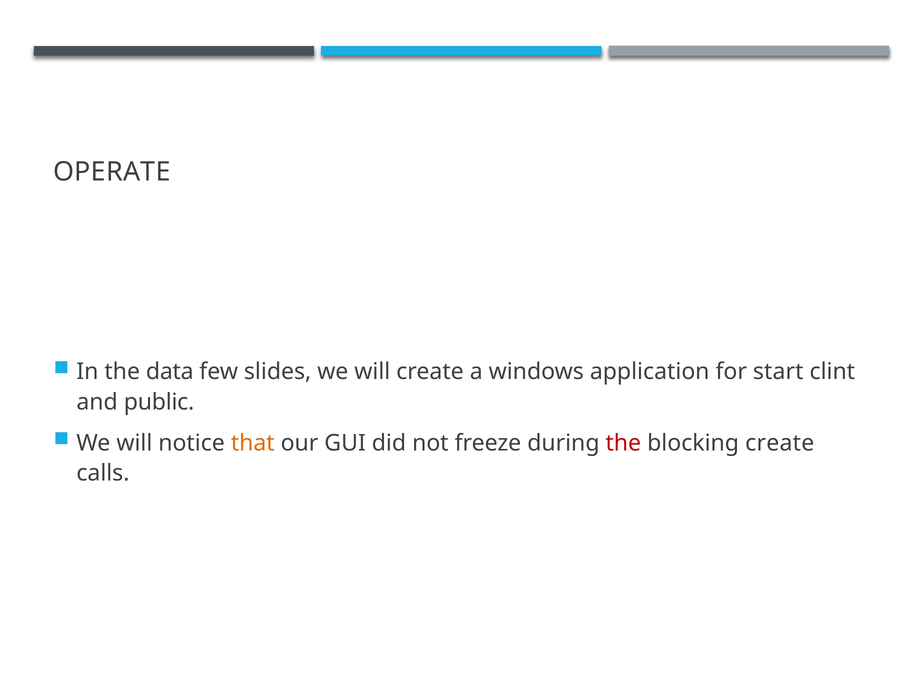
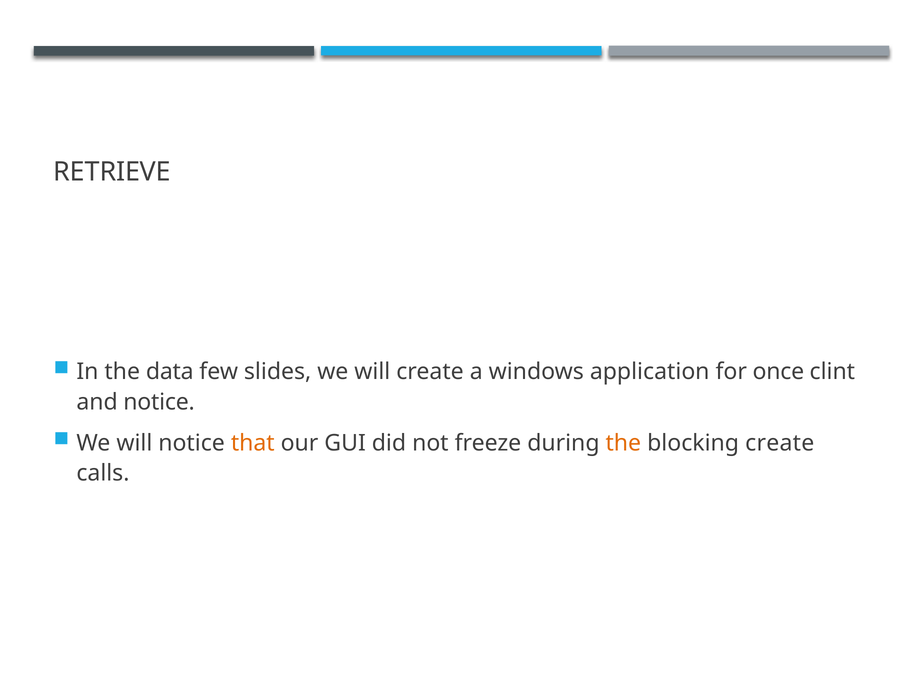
OPERATE: OPERATE -> RETRIEVE
start: start -> once
and public: public -> notice
the at (623, 443) colour: red -> orange
